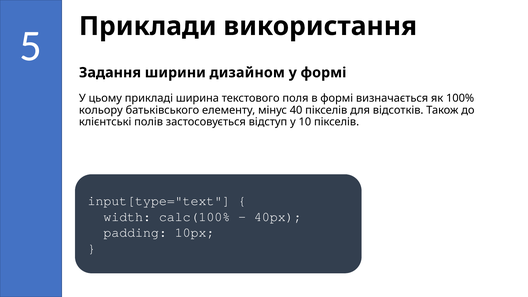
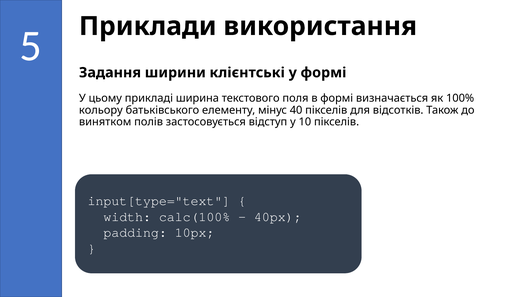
дизайном: дизайном -> клієнтські
клієнтські: клієнтські -> винятком
